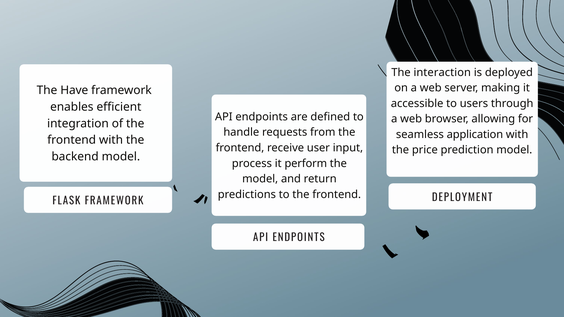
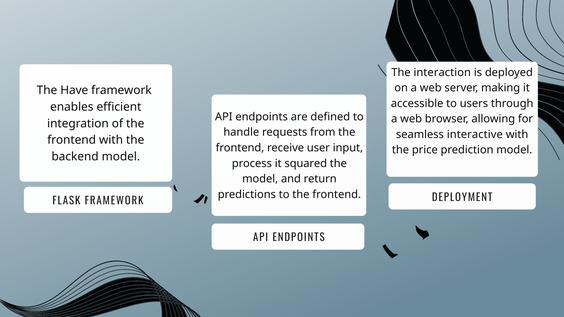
application: application -> interactive
perform: perform -> squared
